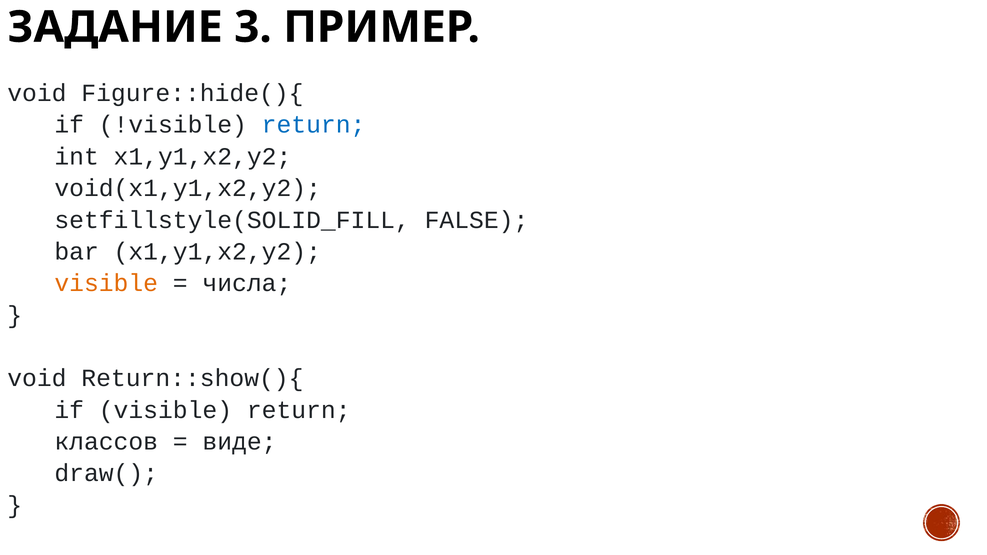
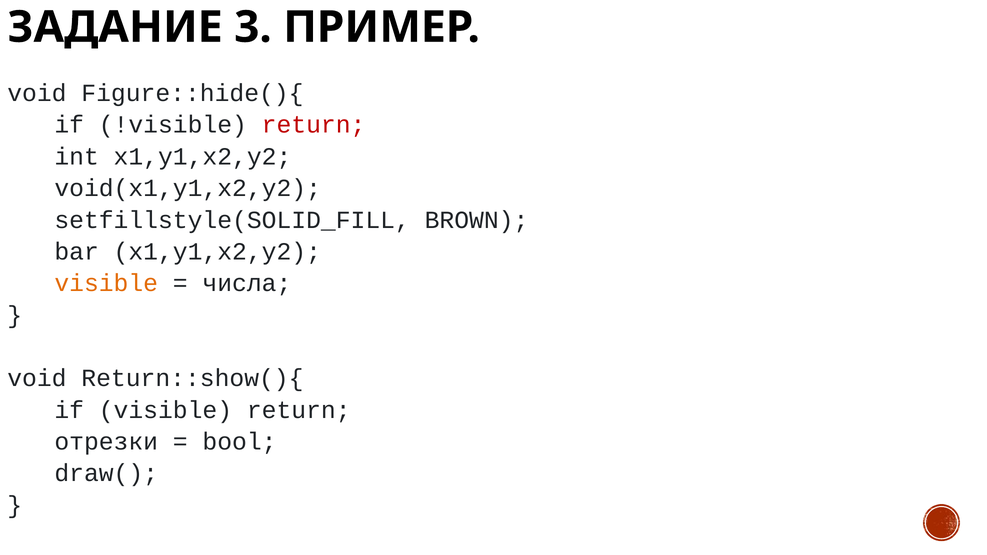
return at (314, 125) colour: blue -> red
FALSE: FALSE -> BROWN
классов: классов -> отрезки
виде: виде -> bool
